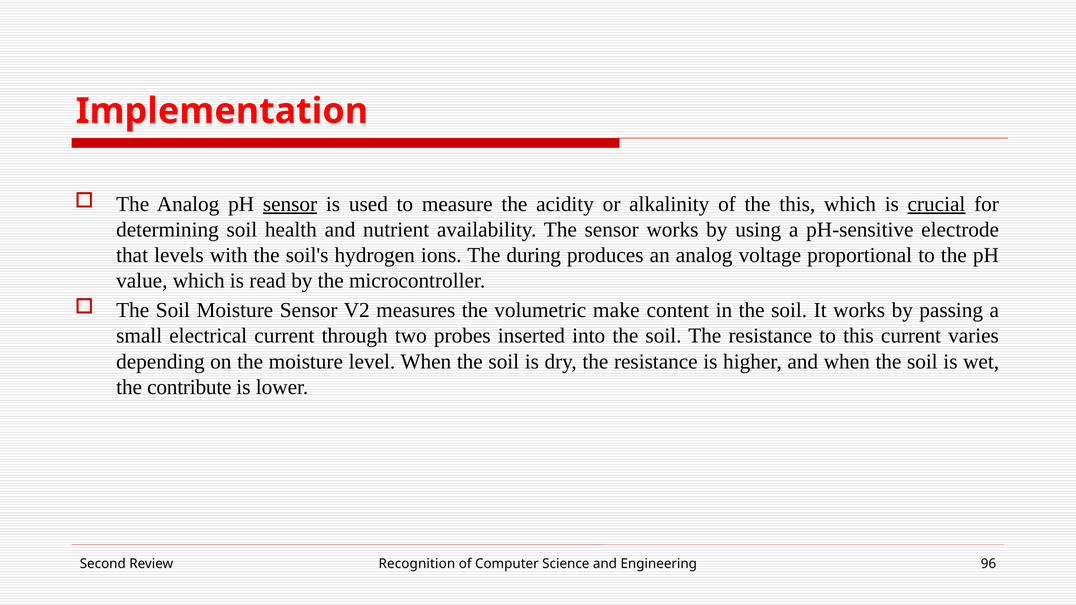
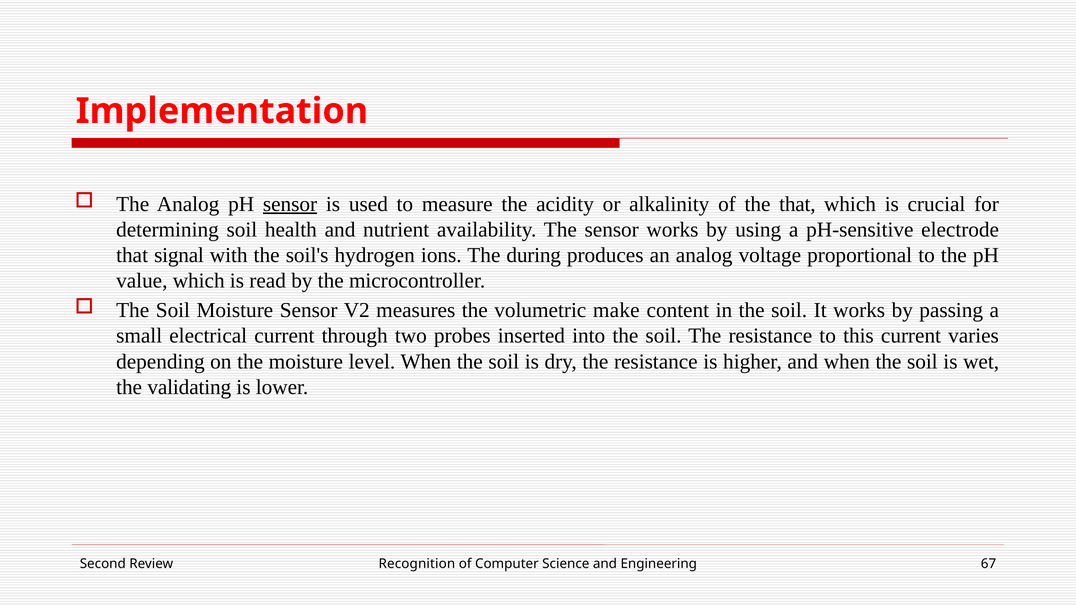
the this: this -> that
crucial underline: present -> none
levels: levels -> signal
contribute: contribute -> validating
96: 96 -> 67
